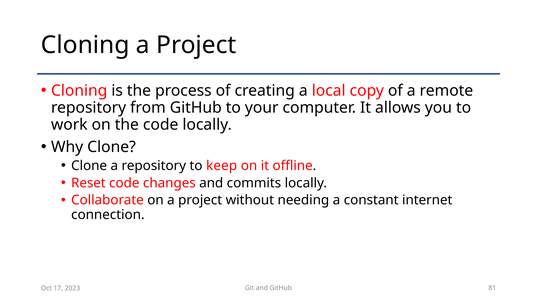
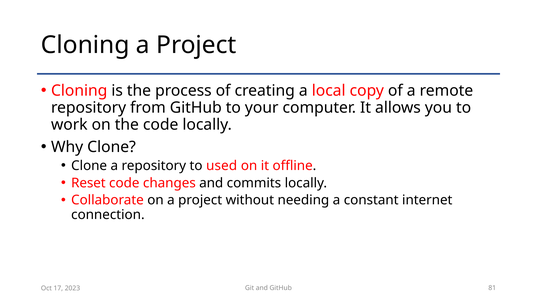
keep: keep -> used
